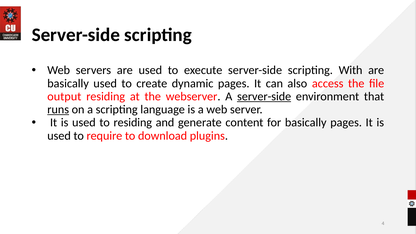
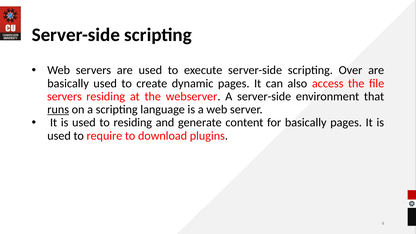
With: With -> Over
output at (64, 96): output -> servers
server-side at (264, 96) underline: present -> none
